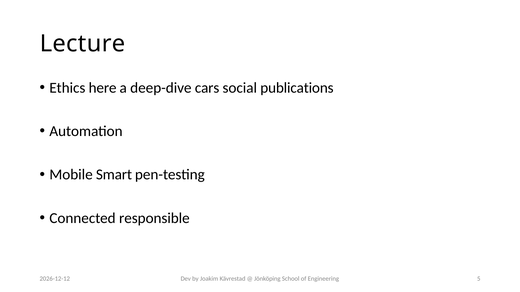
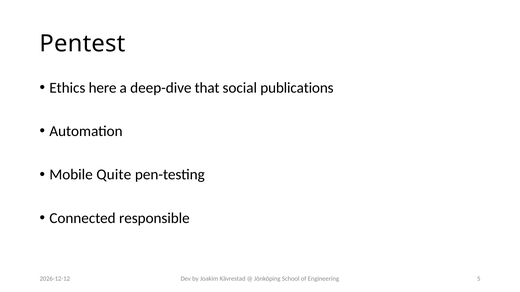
Lecture: Lecture -> Pentest
cars: cars -> that
Smart: Smart -> Quite
